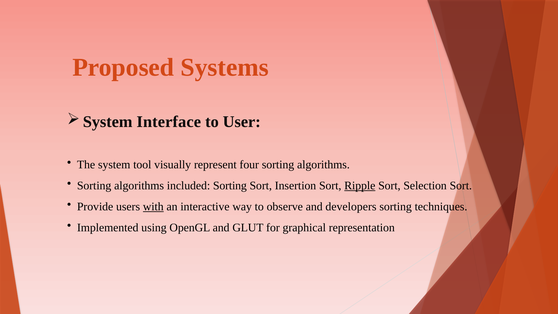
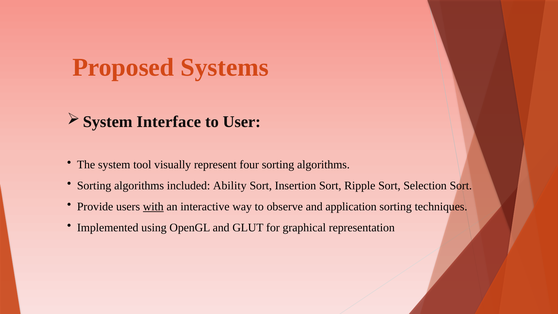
included Sorting: Sorting -> Ability
Ripple underline: present -> none
developers: developers -> application
